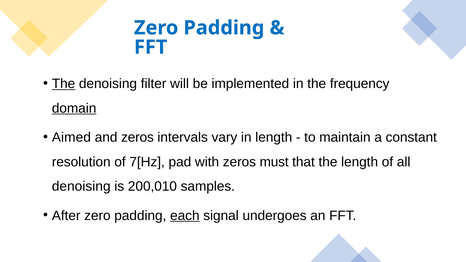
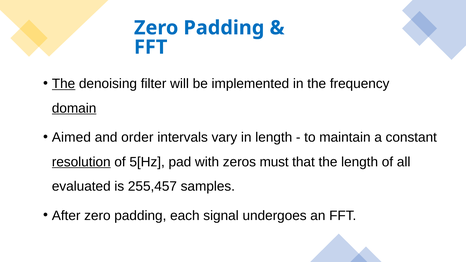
and zeros: zeros -> order
resolution underline: none -> present
7[Hz: 7[Hz -> 5[Hz
denoising at (81, 186): denoising -> evaluated
200,010: 200,010 -> 255,457
each underline: present -> none
